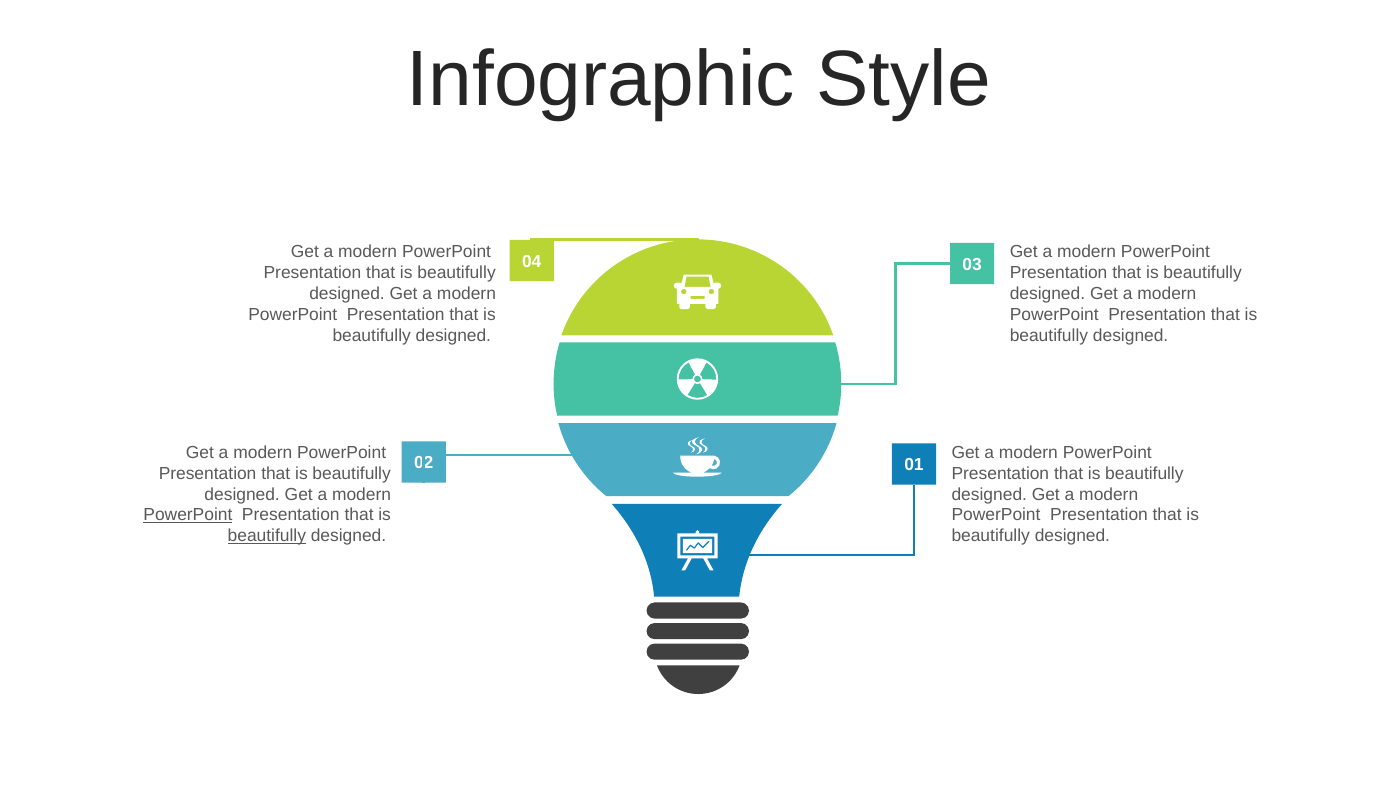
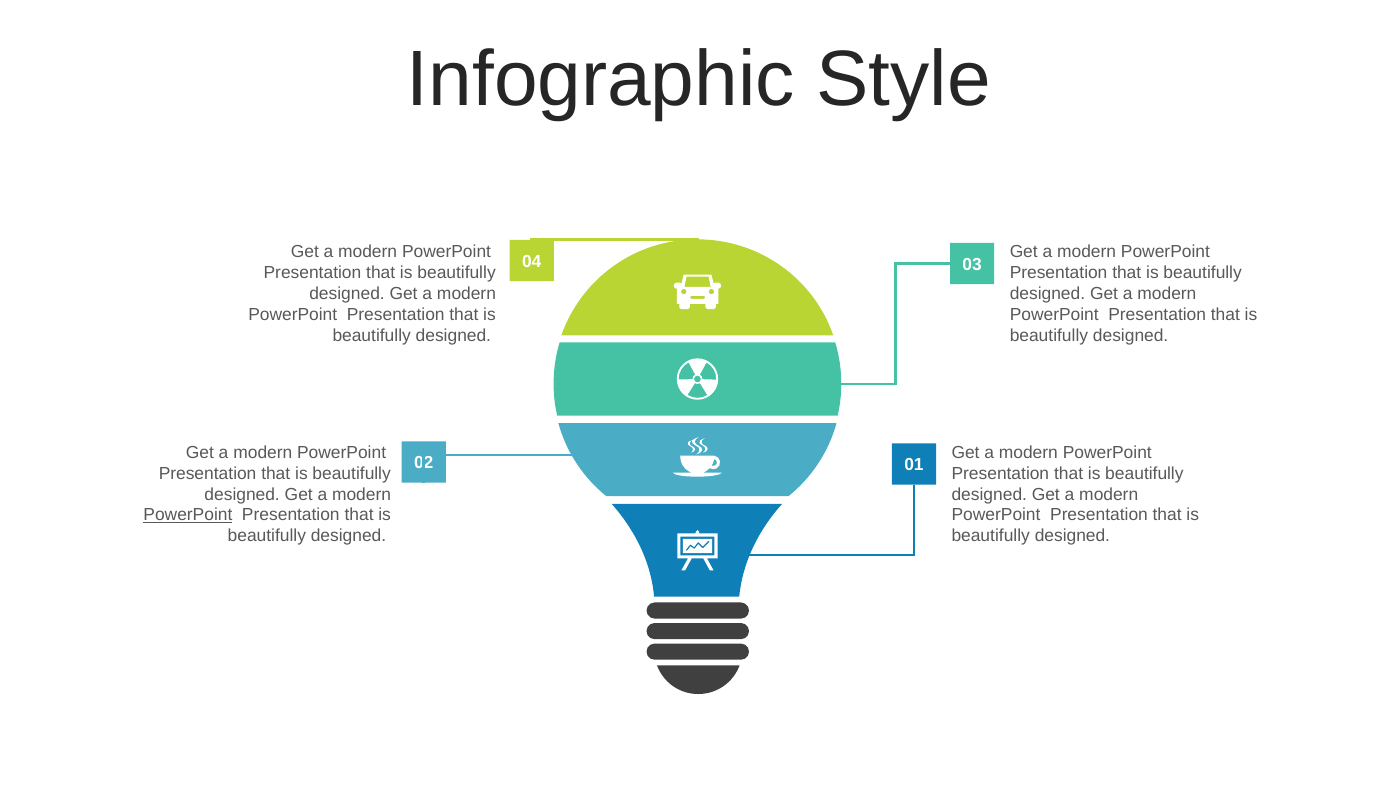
beautifully at (267, 536) underline: present -> none
